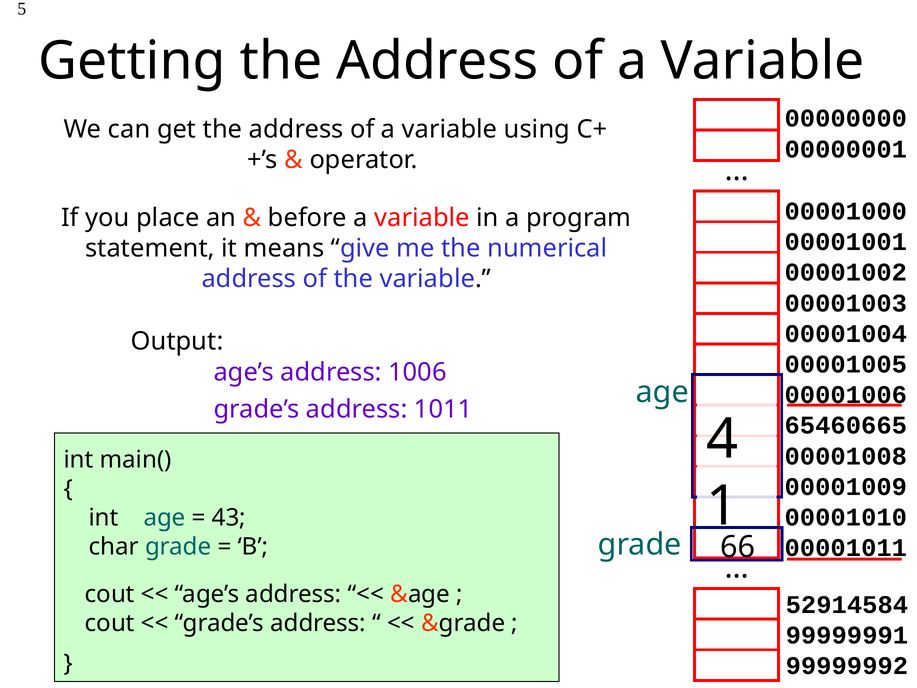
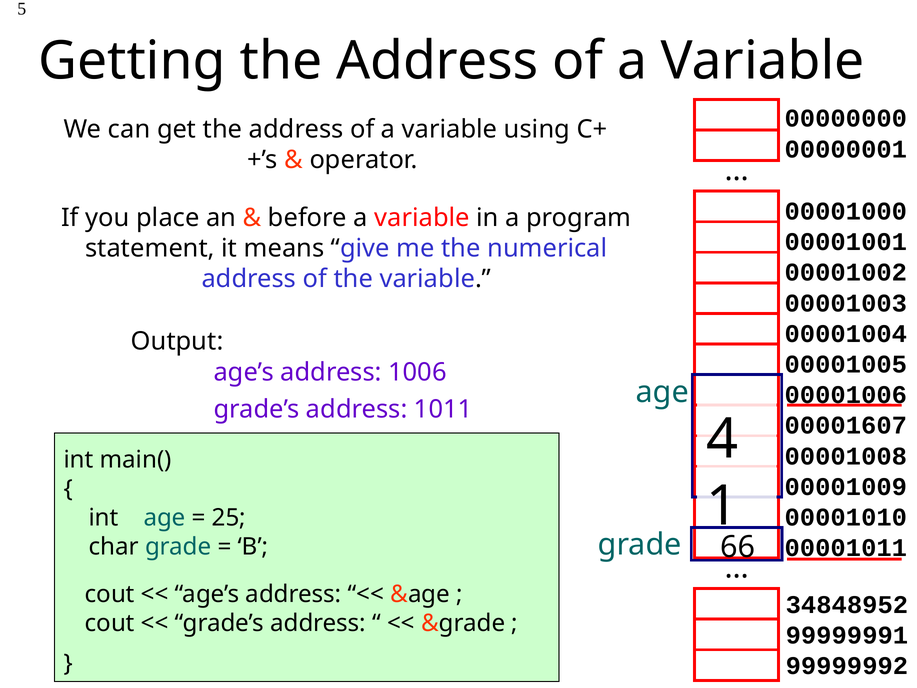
65460665: 65460665 -> 00001607
43: 43 -> 25
52914584: 52914584 -> 34848952
